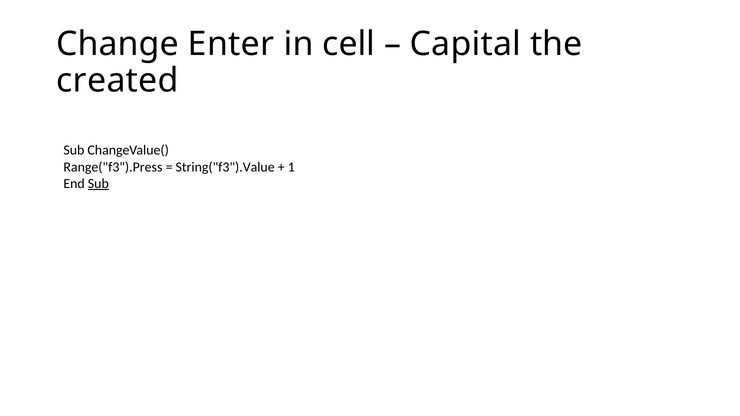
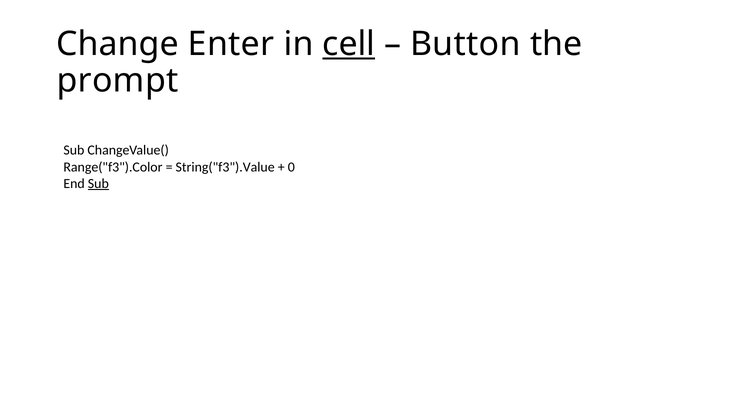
cell underline: none -> present
Capital: Capital -> Button
created: created -> prompt
Range("f3").Press: Range("f3").Press -> Range("f3").Color
1: 1 -> 0
